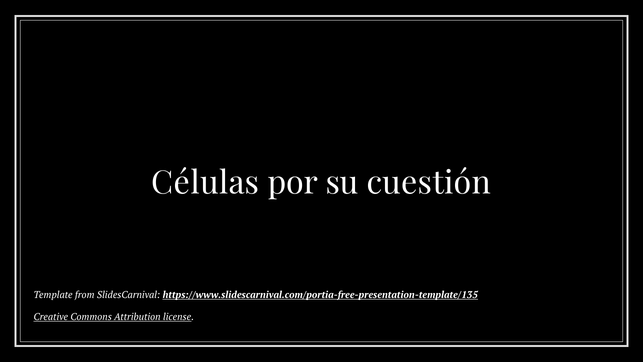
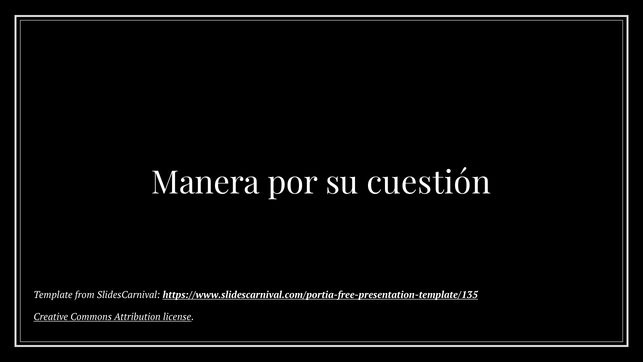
Células: Células -> Manera
